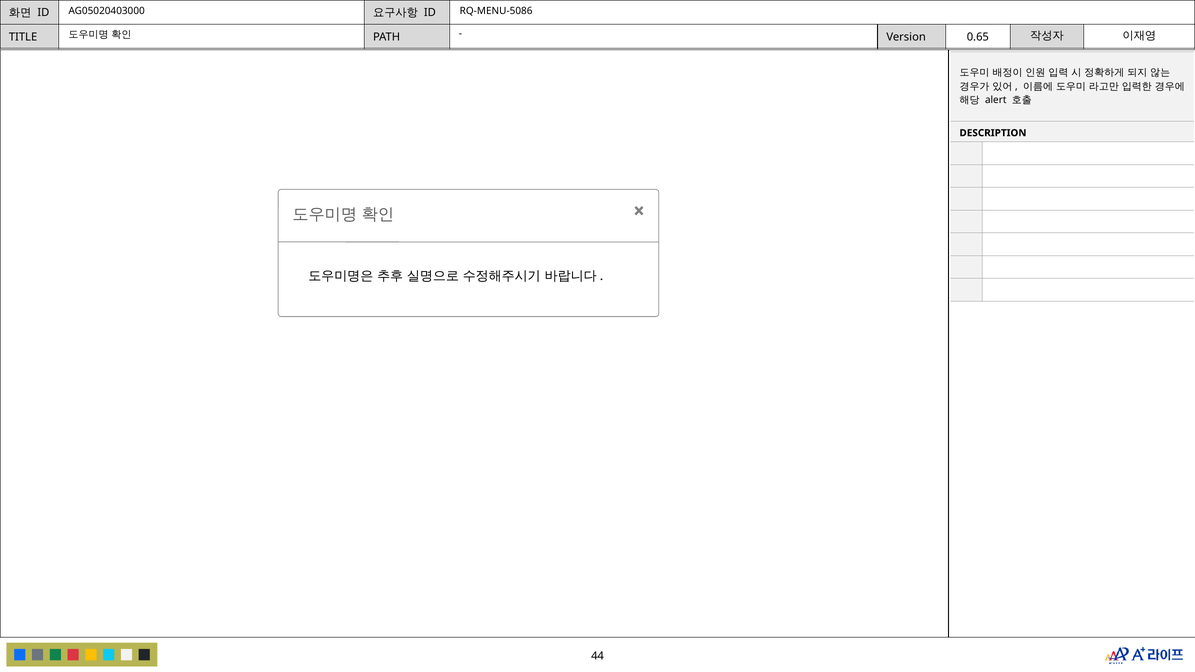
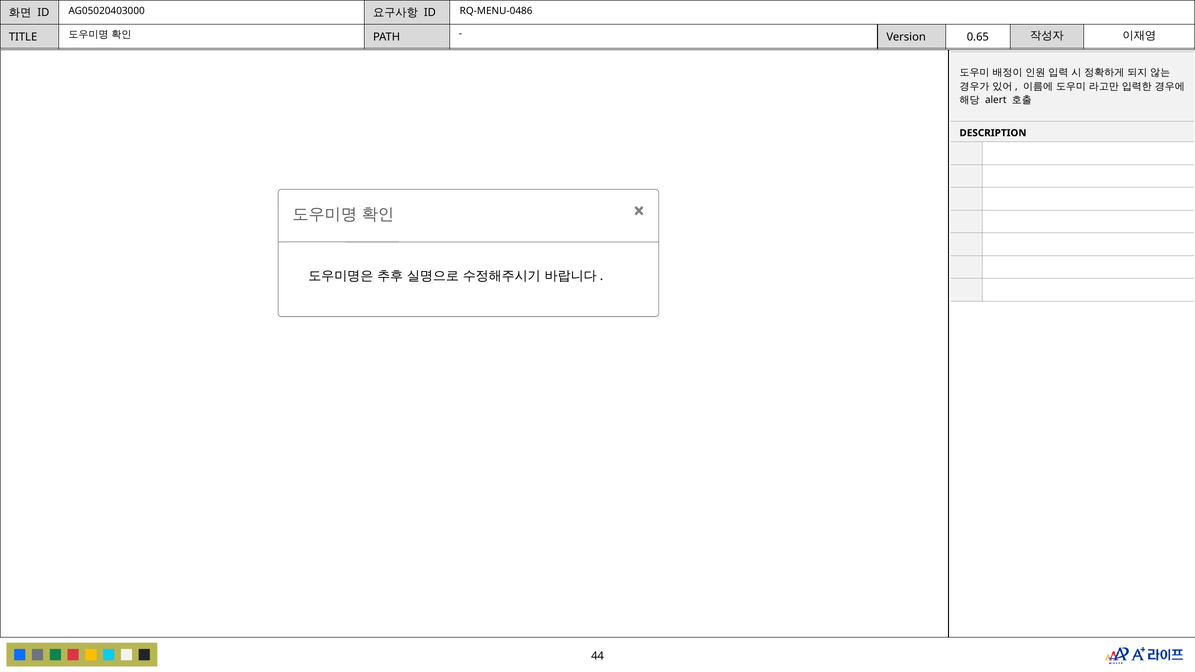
RQ-MENU-5086: RQ-MENU-5086 -> RQ-MENU-0486
